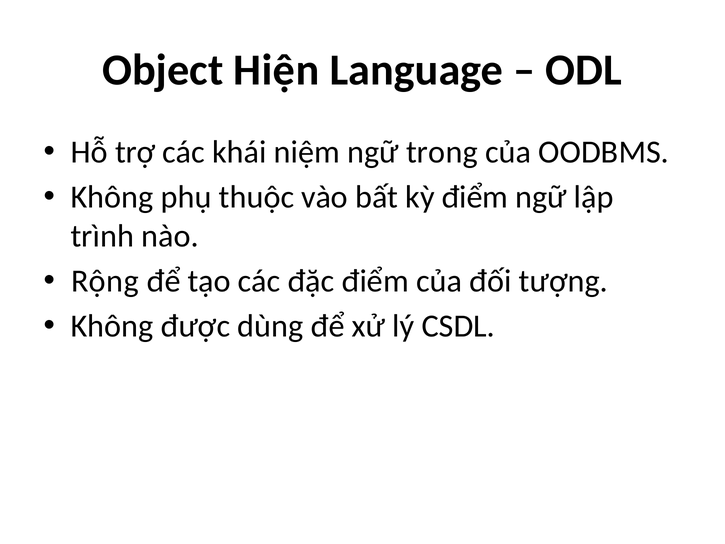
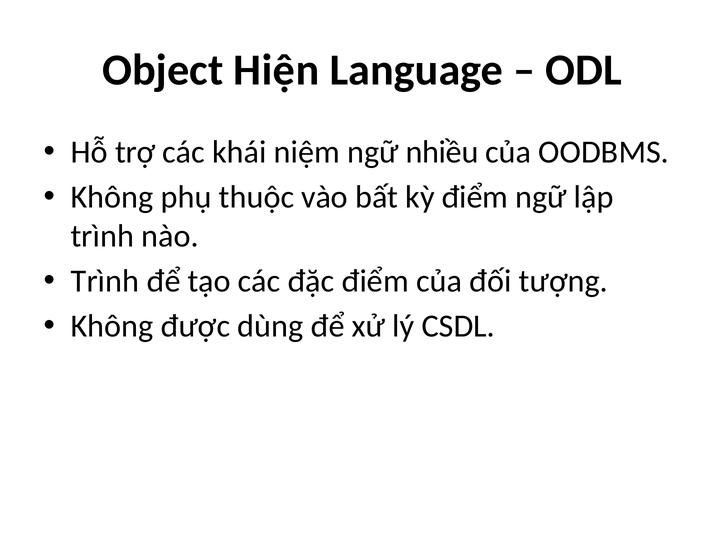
trong: trong -> nhiều
Rộng at (105, 281): Rộng -> Trình
